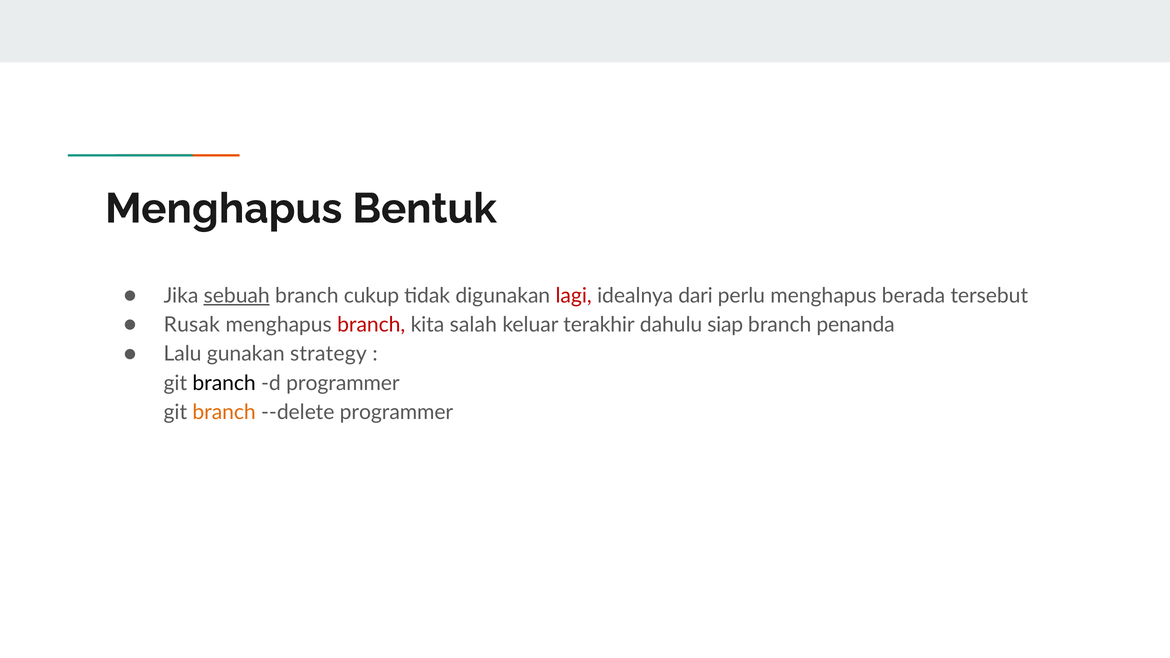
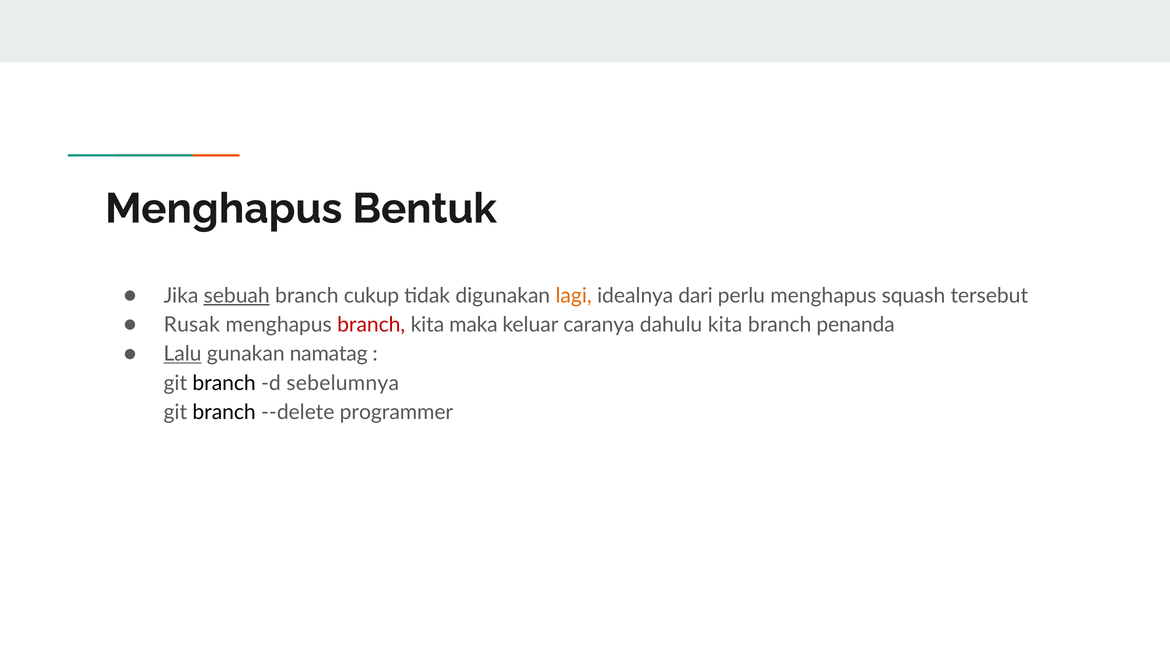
lagi colour: red -> orange
berada: berada -> squash
salah: salah -> maka
terakhir: terakhir -> caranya
dahulu siap: siap -> kita
Lalu underline: none -> present
strategy: strategy -> namatag
d programmer: programmer -> sebelumnya
branch at (224, 412) colour: orange -> black
